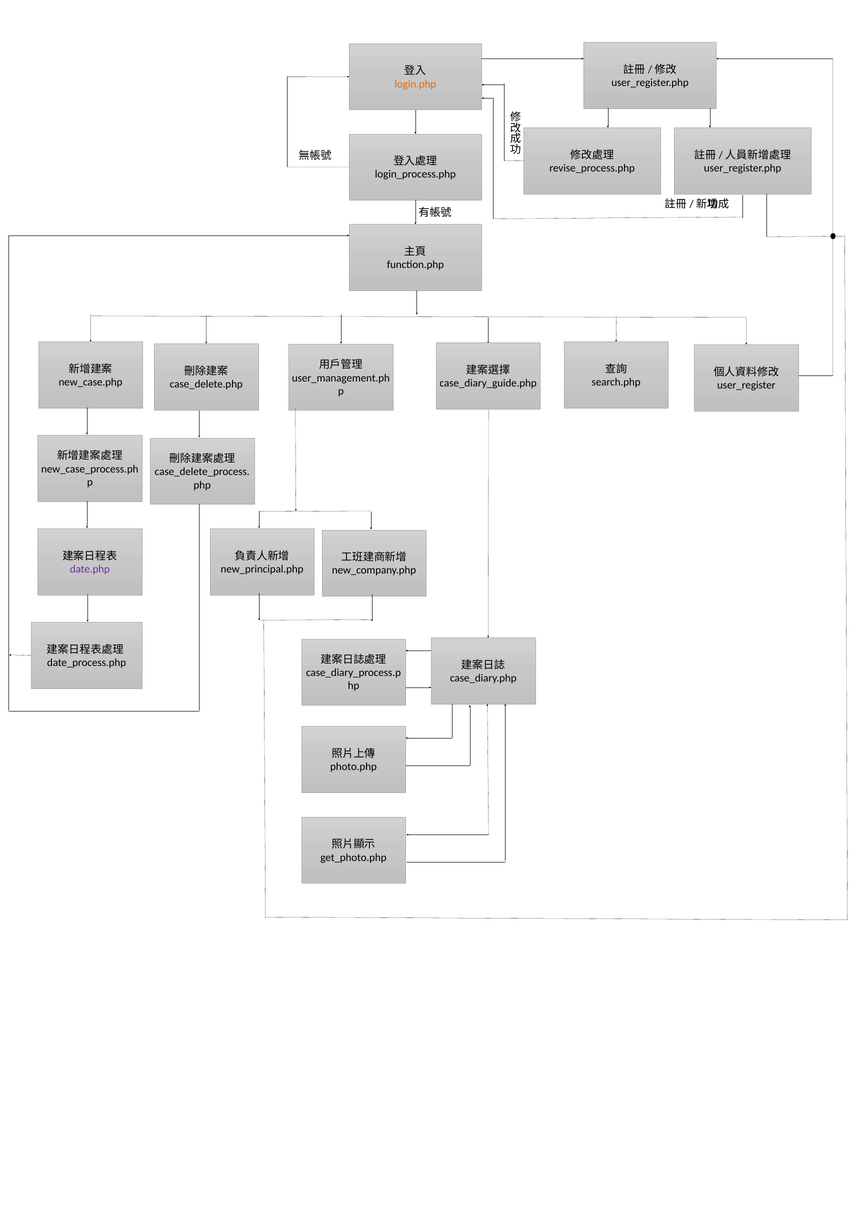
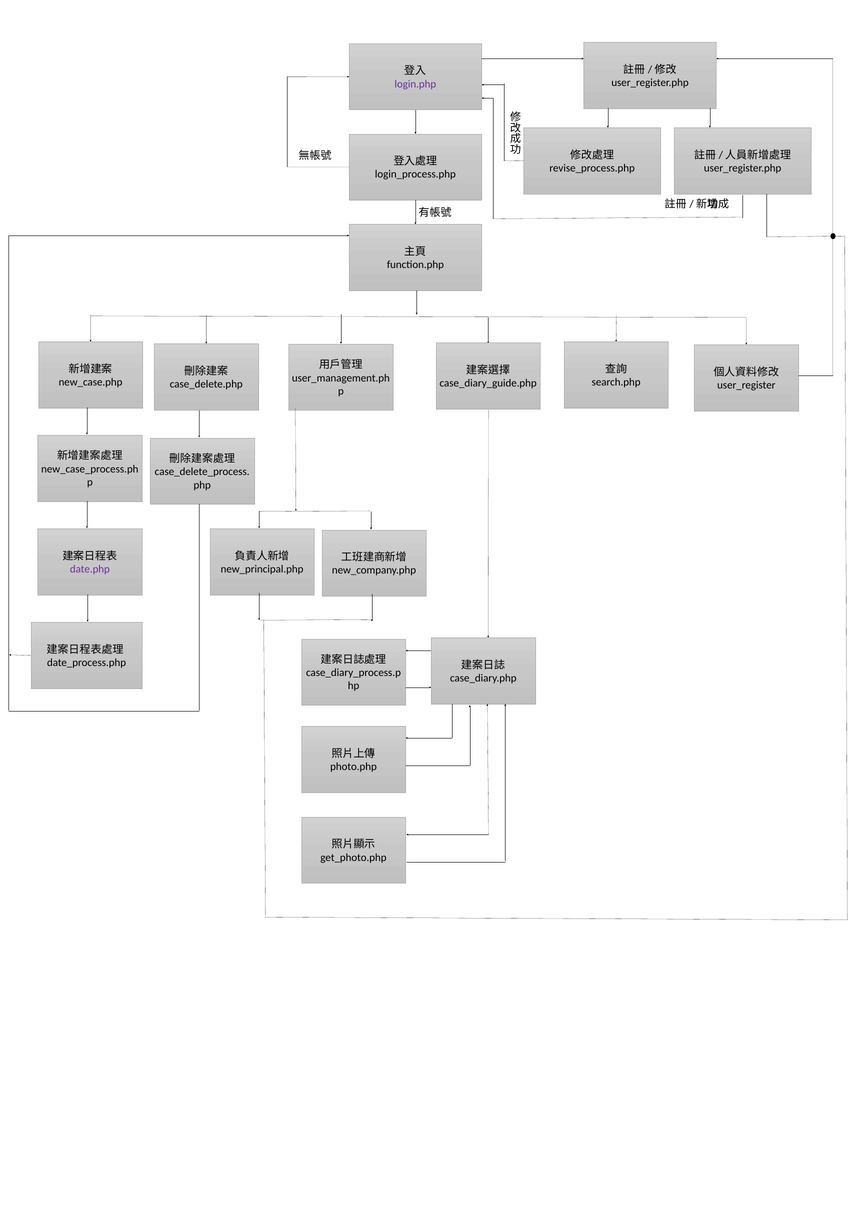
login.php colour: orange -> purple
